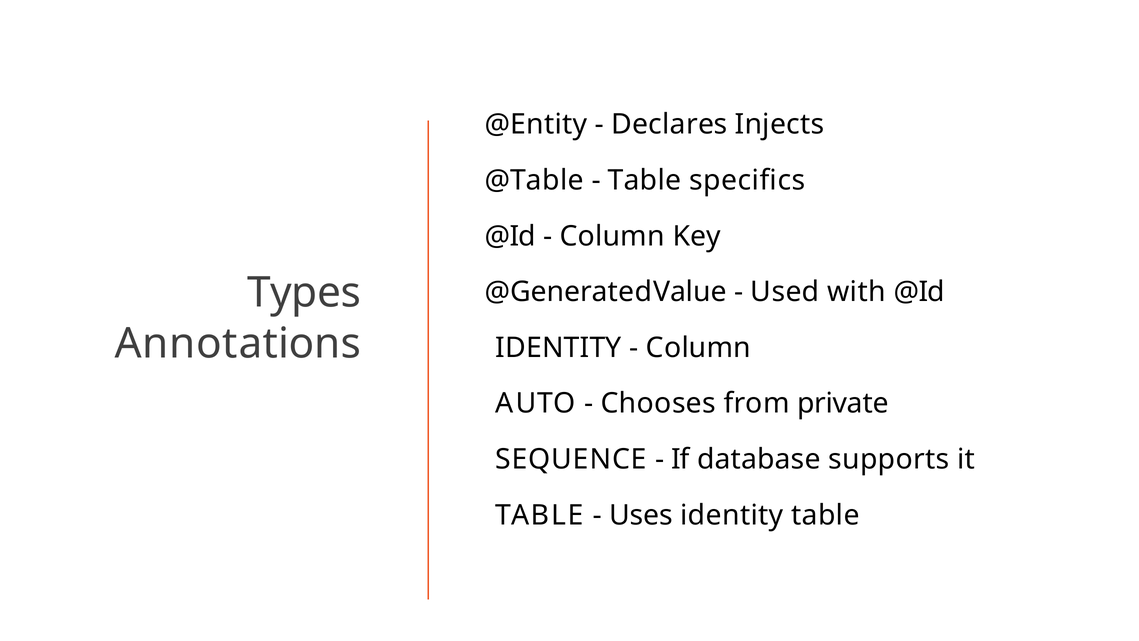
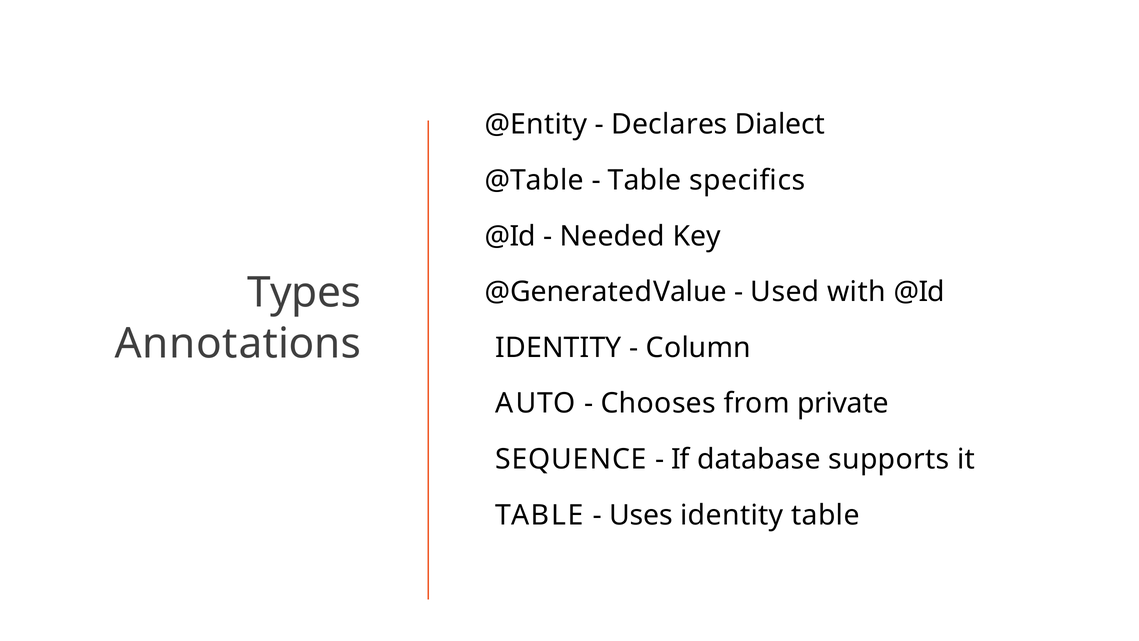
Injects: Injects -> Dialect
Column at (612, 236): Column -> Needed
